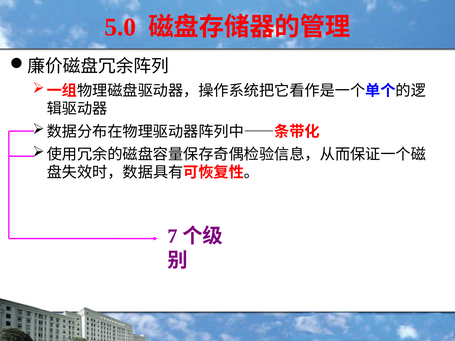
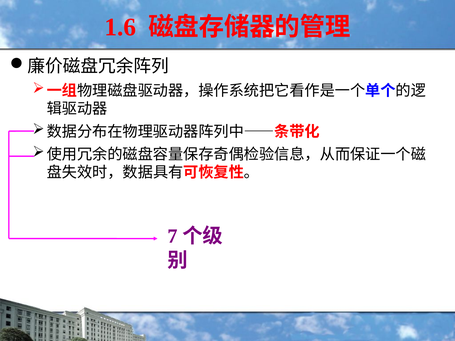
5.0: 5.0 -> 1.6
